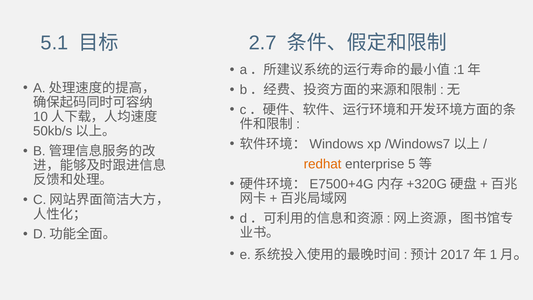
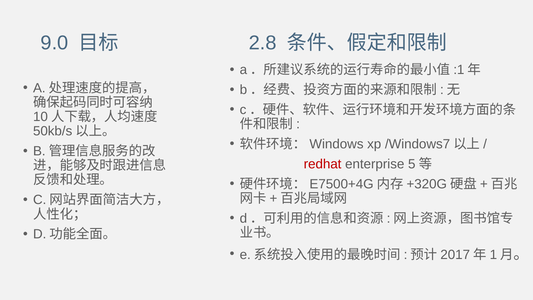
5.1: 5.1 -> 9.0
2.7: 2.7 -> 2.8
redhat colour: orange -> red
